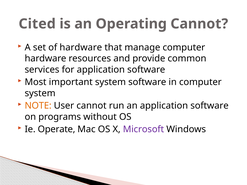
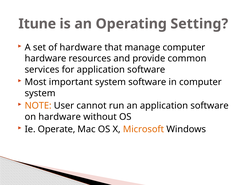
Cited: Cited -> Itune
Operating Cannot: Cannot -> Setting
on programs: programs -> hardware
Microsoft colour: purple -> orange
